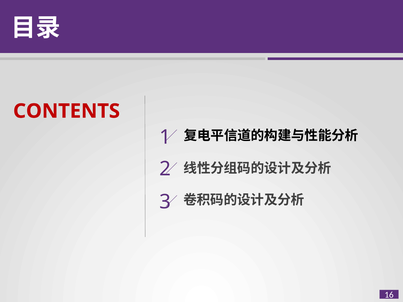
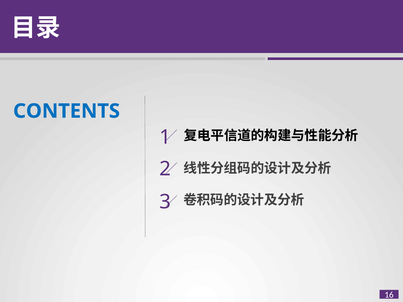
CONTENTS colour: red -> blue
